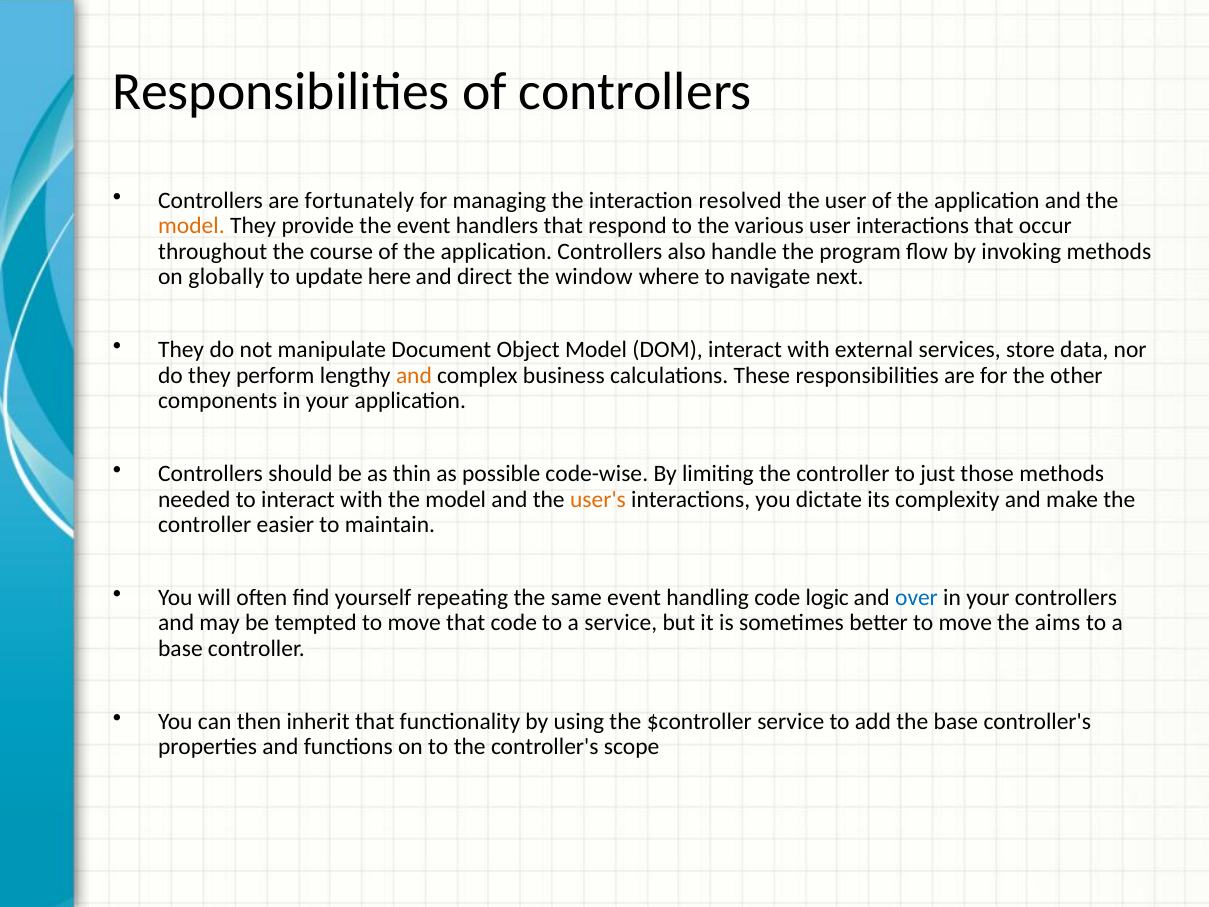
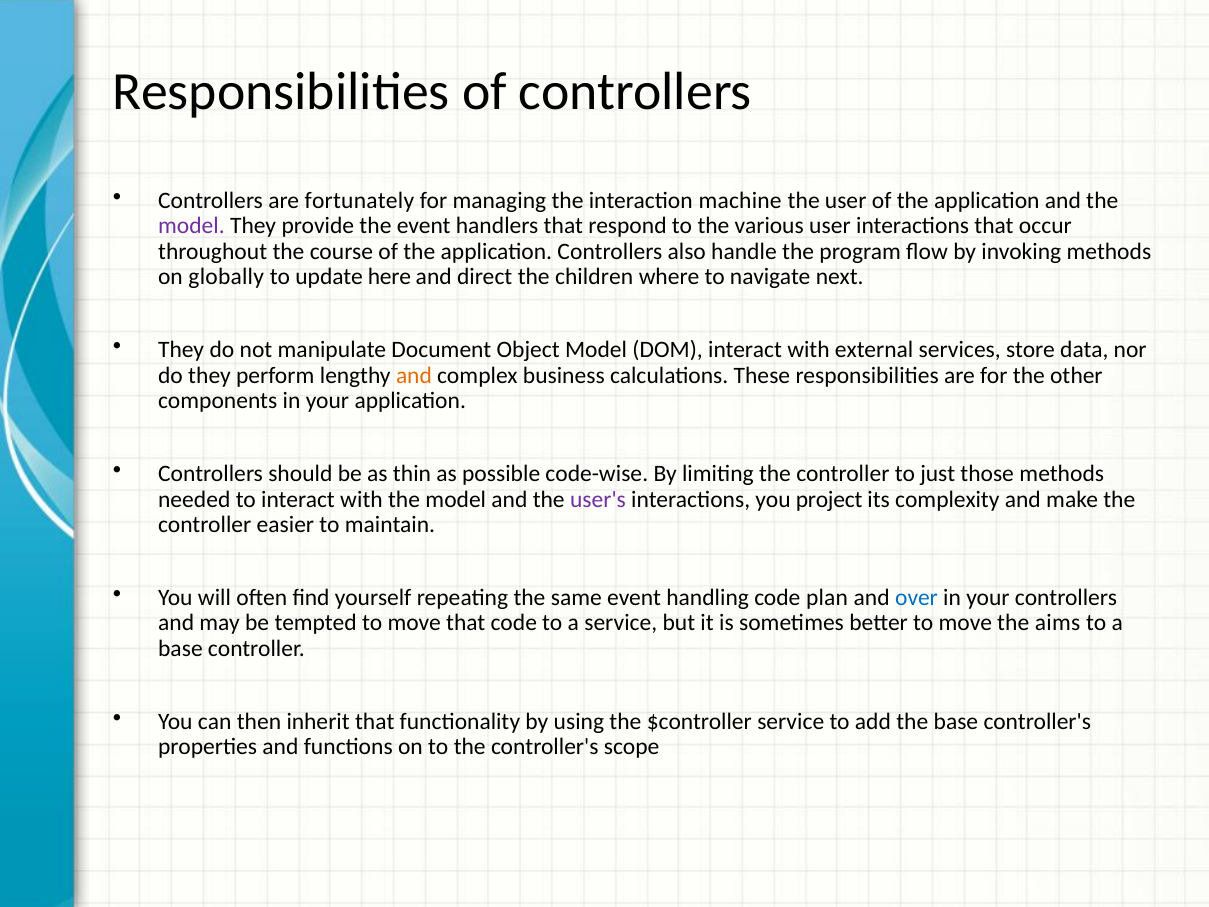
resolved: resolved -> machine
model at (191, 226) colour: orange -> purple
window: window -> children
user's colour: orange -> purple
dictate: dictate -> project
logic: logic -> plan
